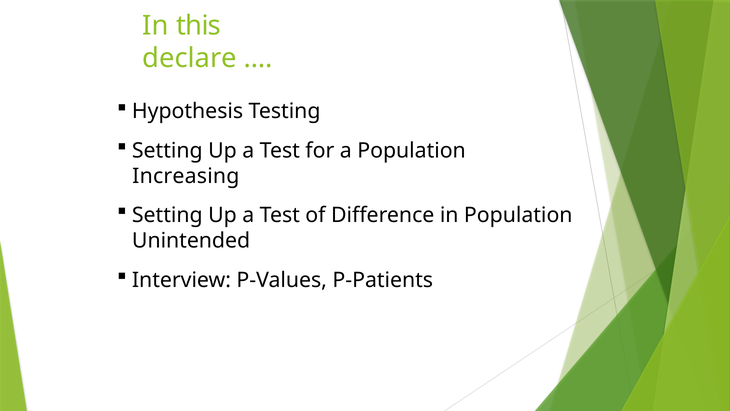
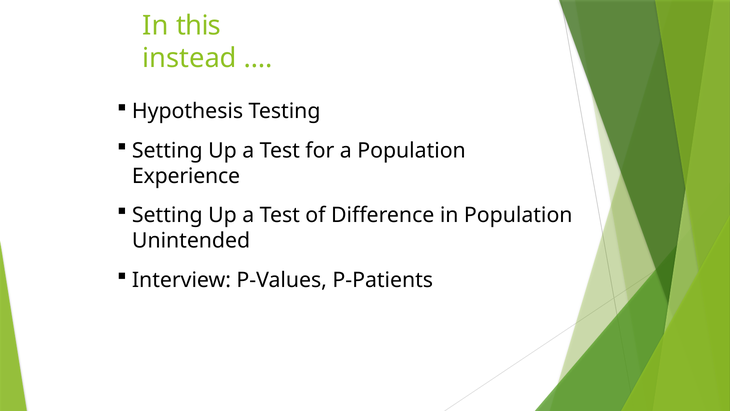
declare: declare -> instead
Increasing: Increasing -> Experience
